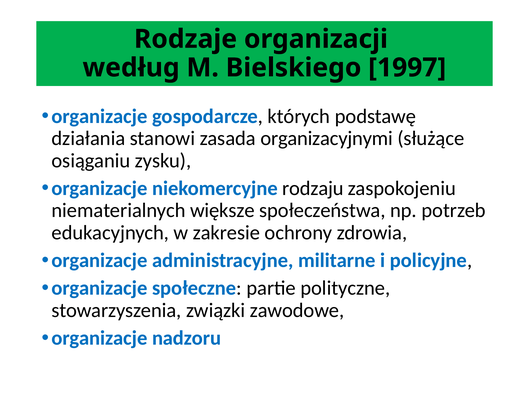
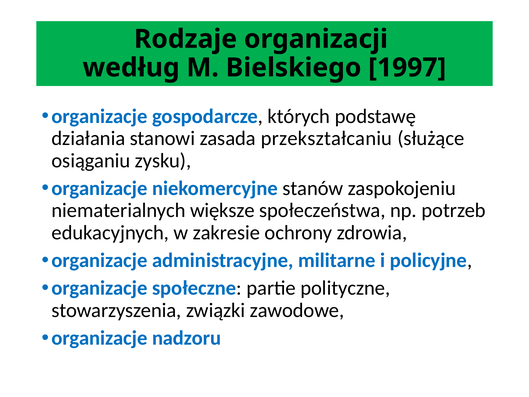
organizacyjnymi: organizacyjnymi -> przekształcaniu
rodzaju: rodzaju -> stanów
